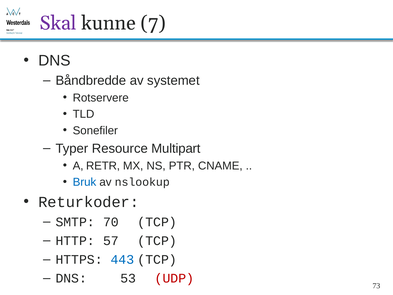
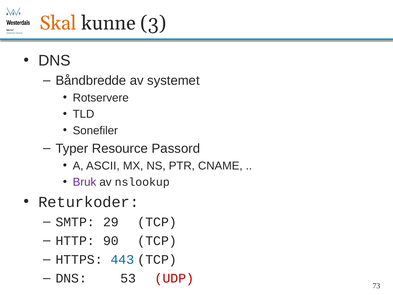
Skal colour: purple -> orange
7: 7 -> 3
Multipart: Multipart -> Passord
RETR: RETR -> ASCII
Bruk colour: blue -> purple
70: 70 -> 29
57: 57 -> 90
